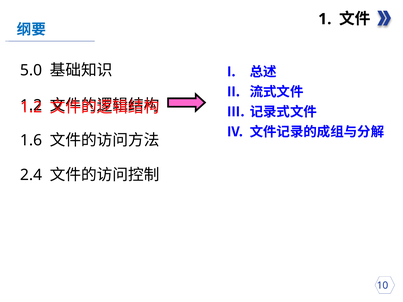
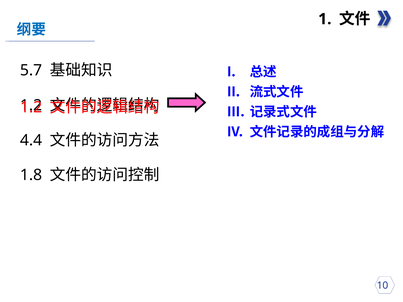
5.0: 5.0 -> 5.7
1.6: 1.6 -> 4.4
2.4: 2.4 -> 1.8
